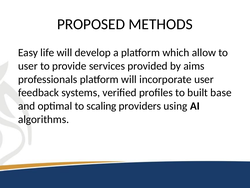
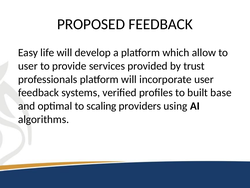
PROPOSED METHODS: METHODS -> FEEDBACK
aims: aims -> trust
